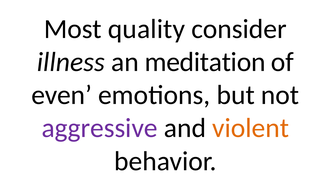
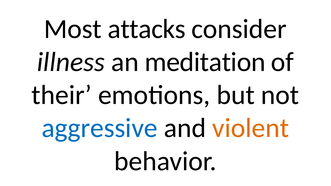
quality: quality -> attacks
even: even -> their
aggressive colour: purple -> blue
